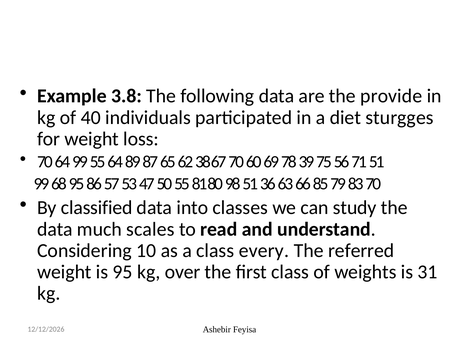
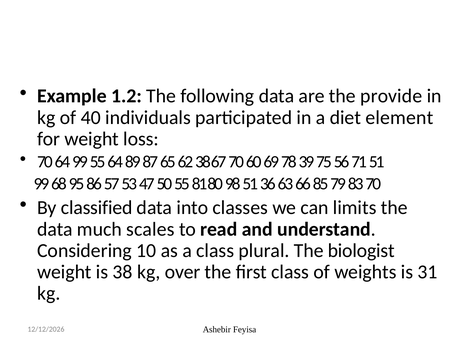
3.8: 3.8 -> 1.2
sturgges: sturgges -> element
study: study -> limits
every: every -> plural
referred: referred -> biologist
is 95: 95 -> 38
